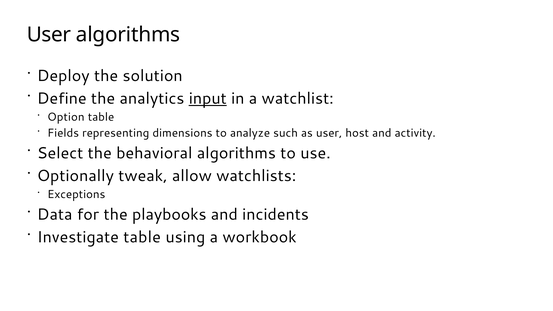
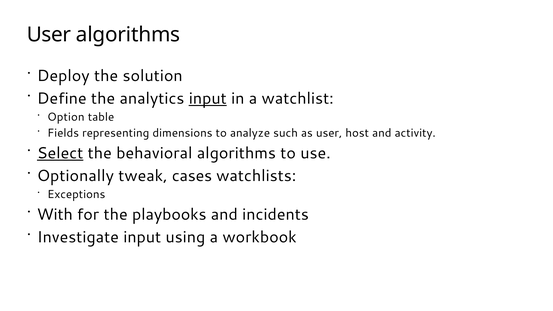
Select underline: none -> present
allow: allow -> cases
Data: Data -> With
Investigate table: table -> input
